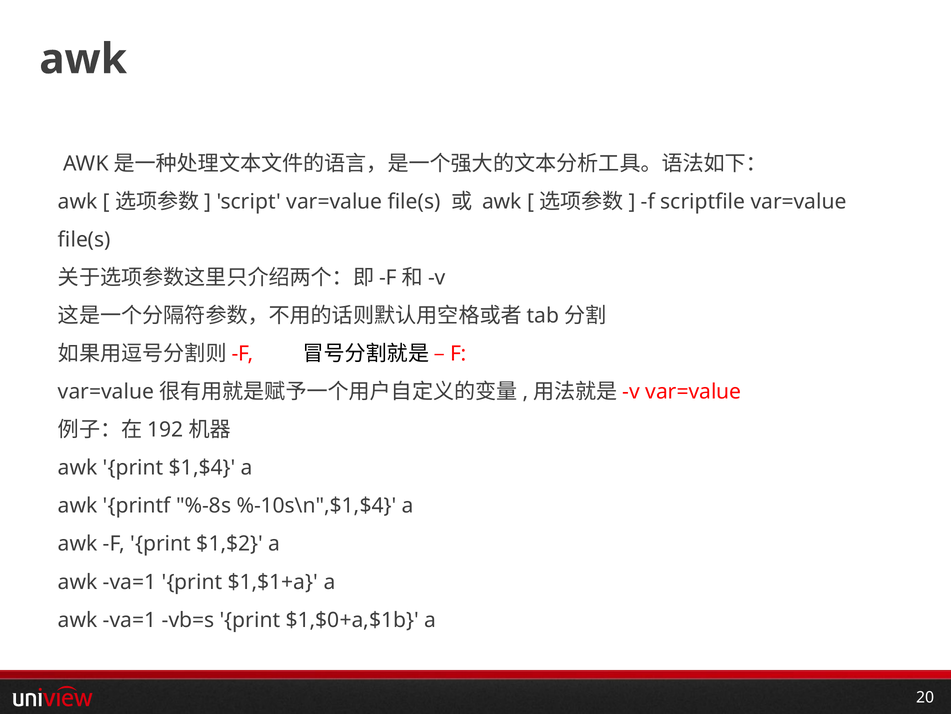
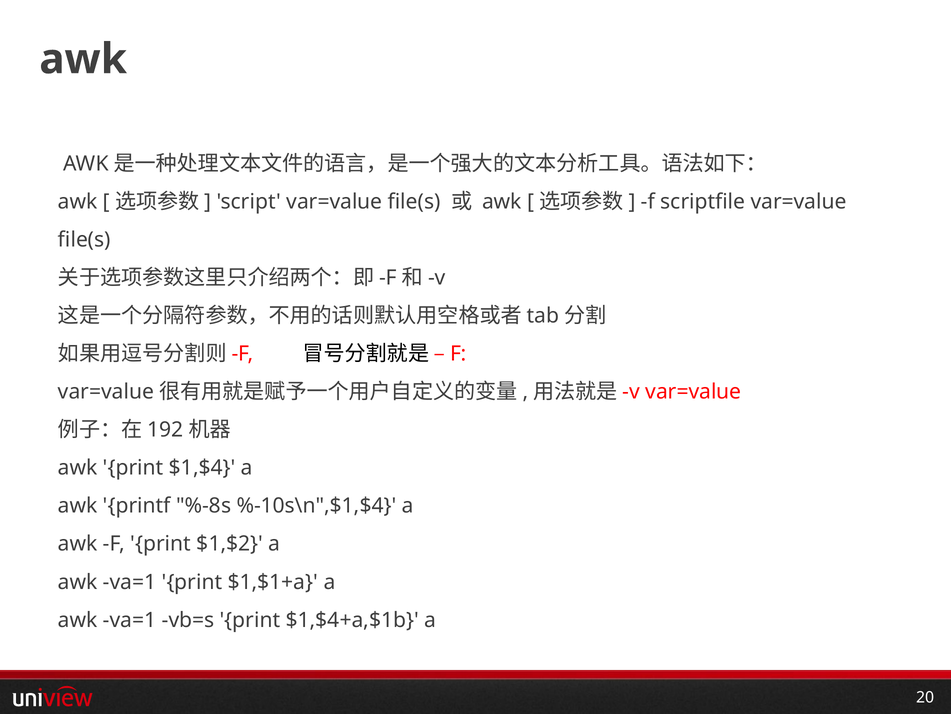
$1,$0+a,$1b: $1,$0+a,$1b -> $1,$4+a,$1b
